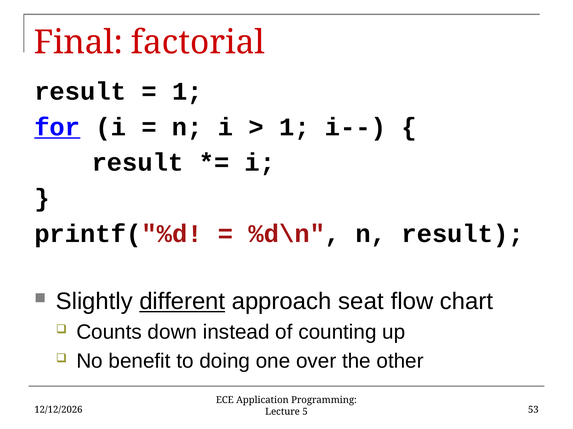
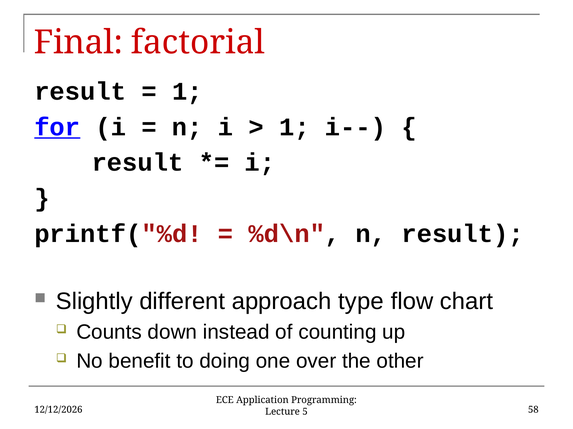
different underline: present -> none
seat: seat -> type
53: 53 -> 58
